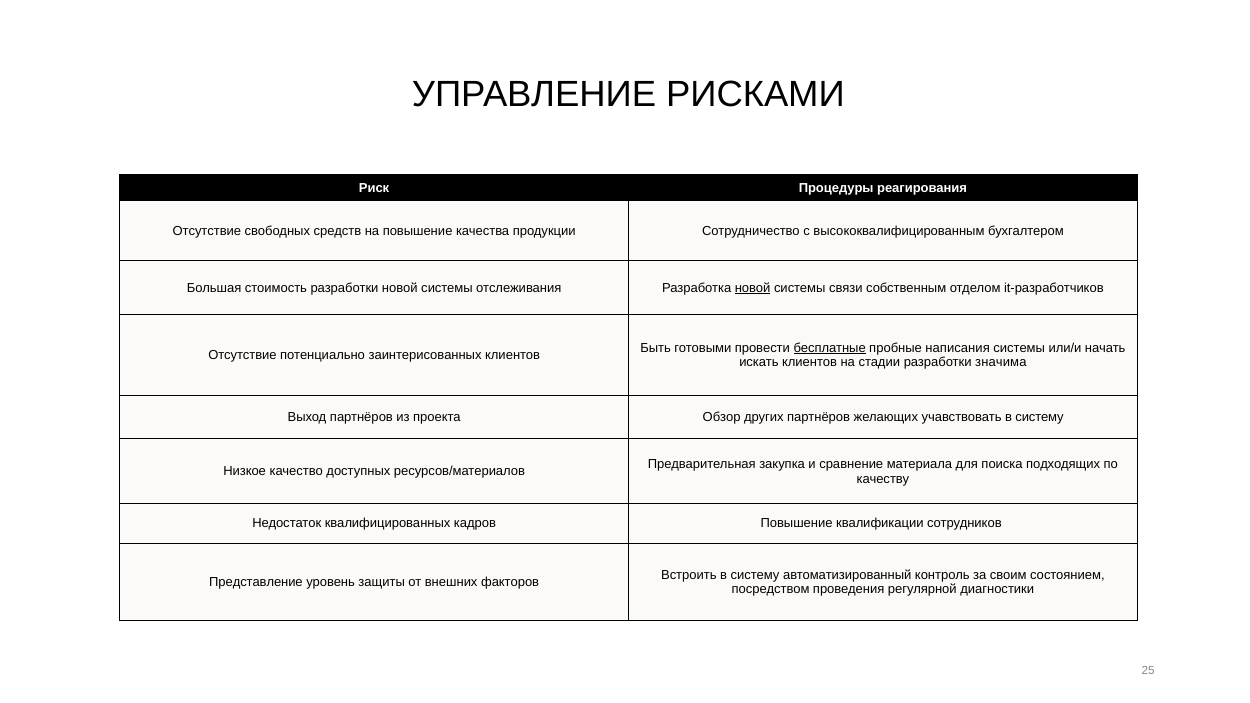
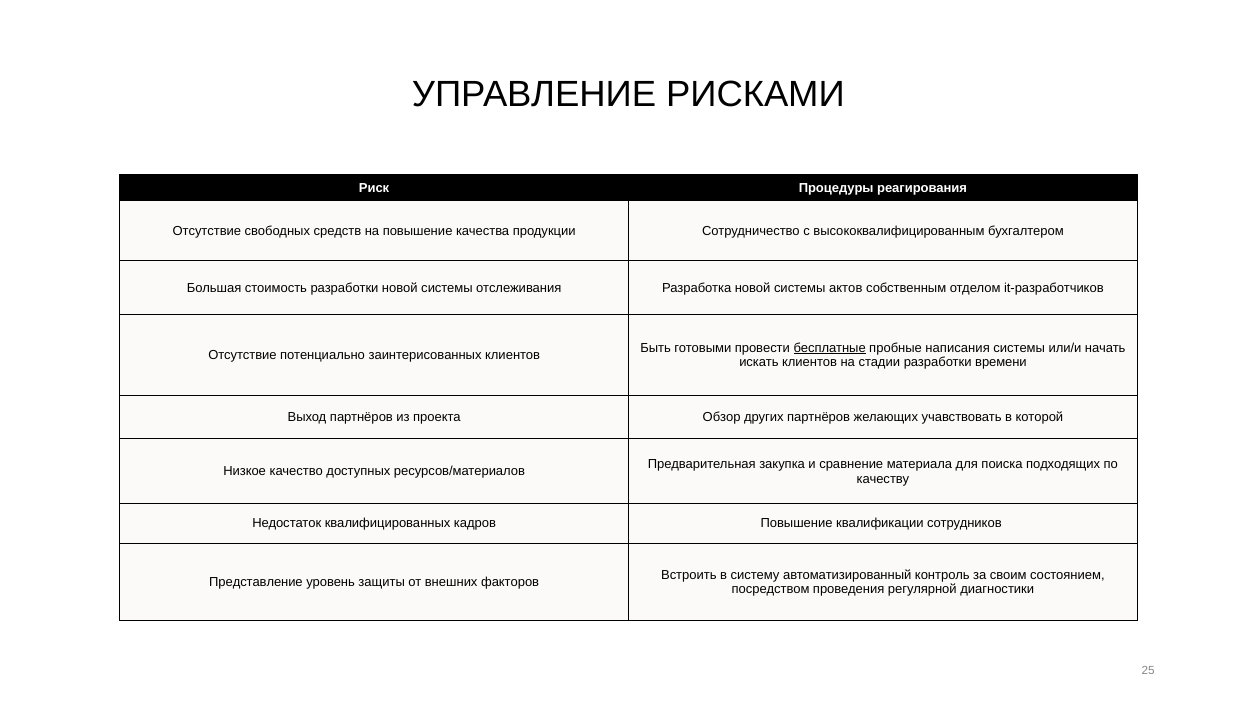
новой at (753, 288) underline: present -> none
связи: связи -> актов
значима: значима -> времени
учавствовать в систему: систему -> которой
